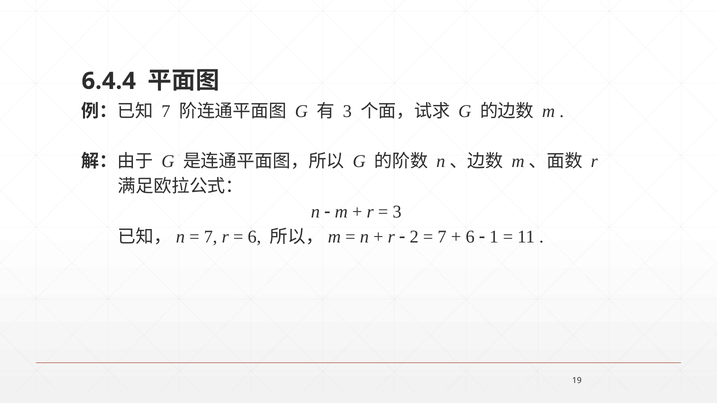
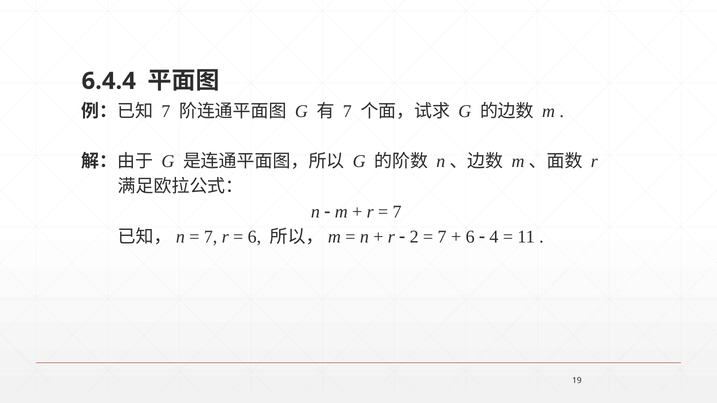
3 at (347, 111): 3 -> 7
3 at (397, 212): 3 -> 7
1: 1 -> 4
